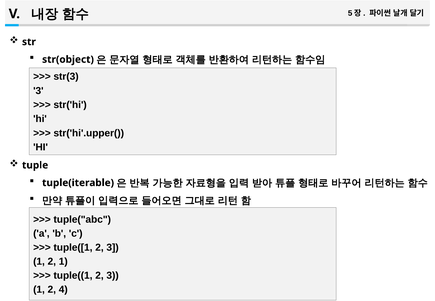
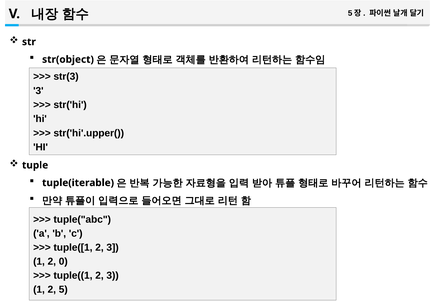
2 1: 1 -> 0
4: 4 -> 5
